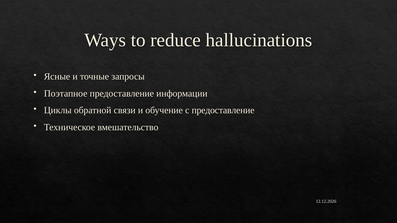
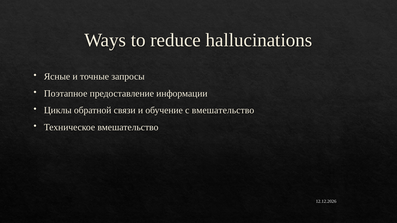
с предоставление: предоставление -> вмешательство
